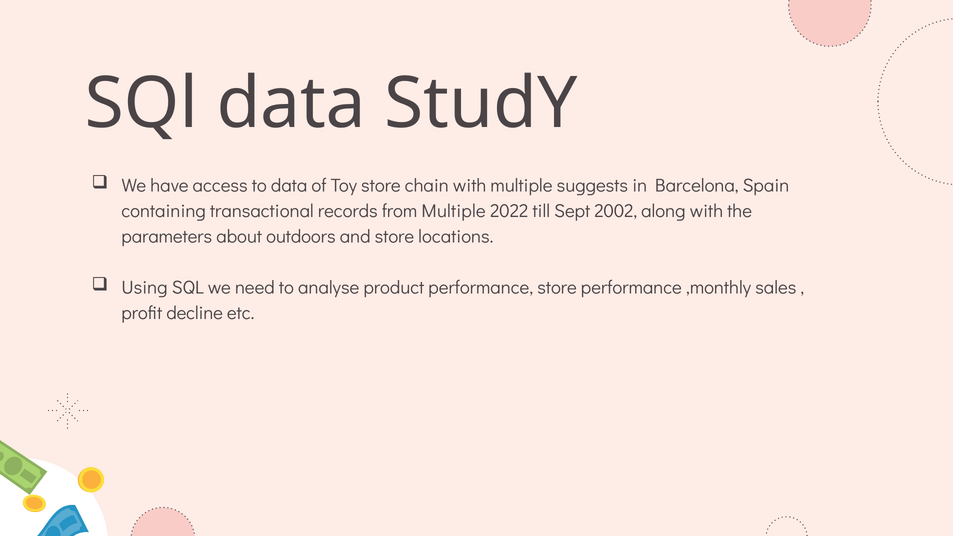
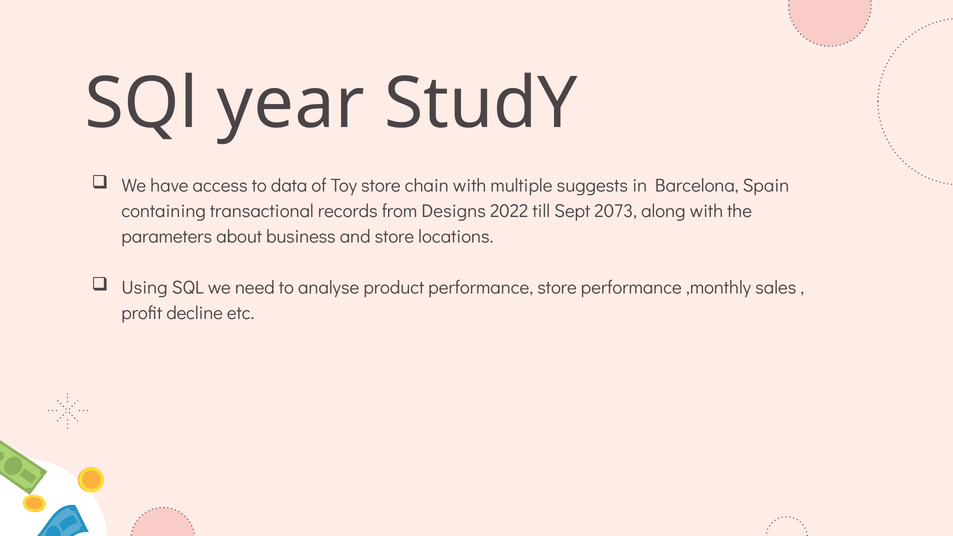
SQl data: data -> year
from Multiple: Multiple -> Designs
2002: 2002 -> 2073
outdoors: outdoors -> business
